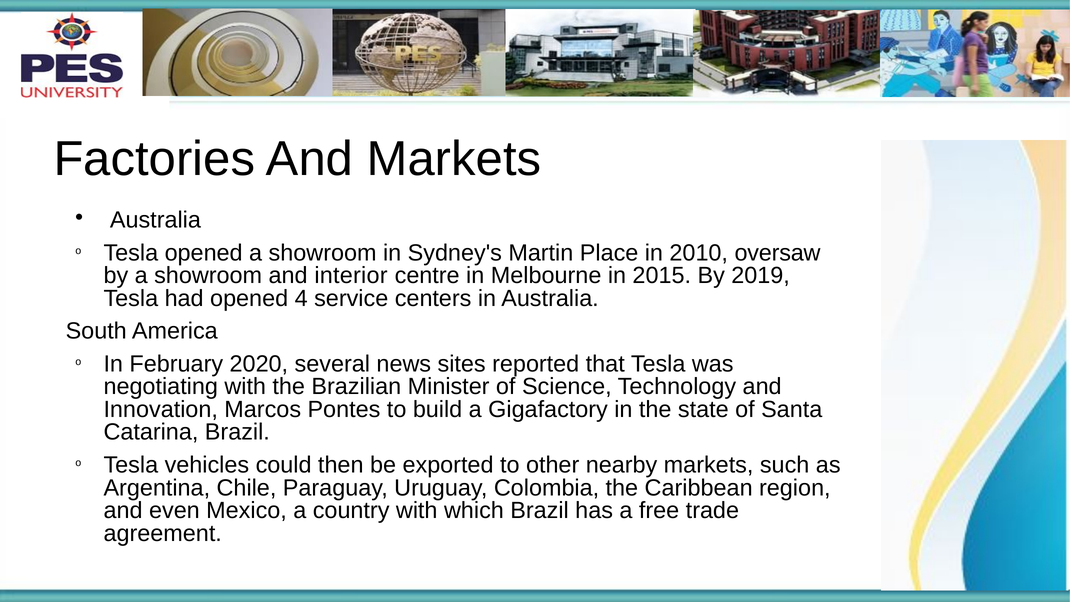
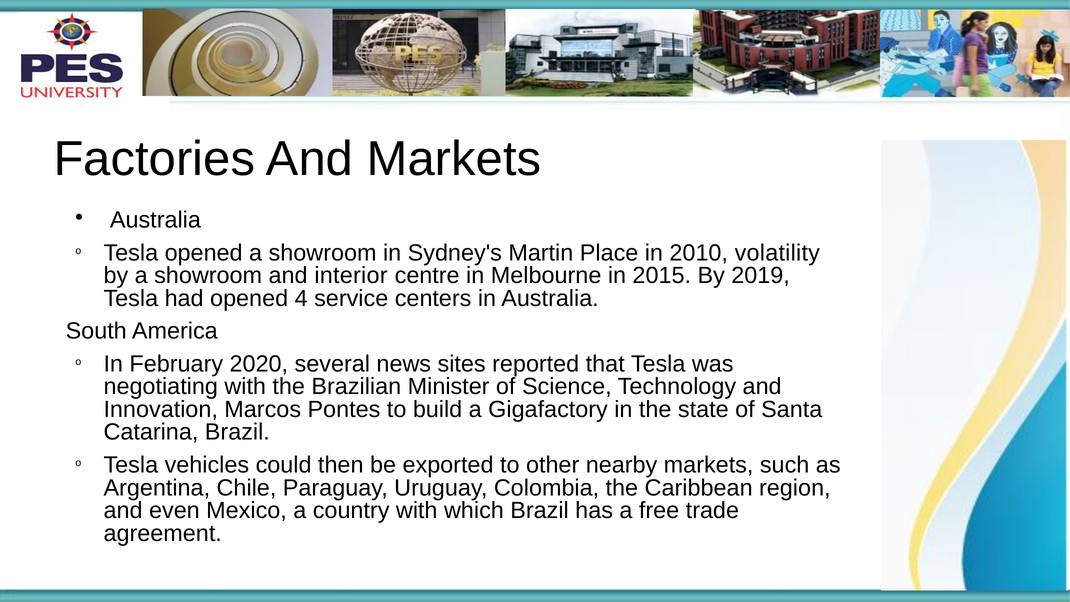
oversaw: oversaw -> volatility
